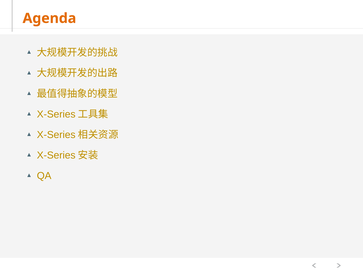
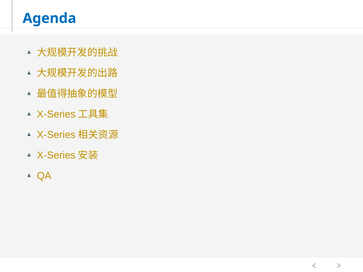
Agenda colour: orange -> blue
